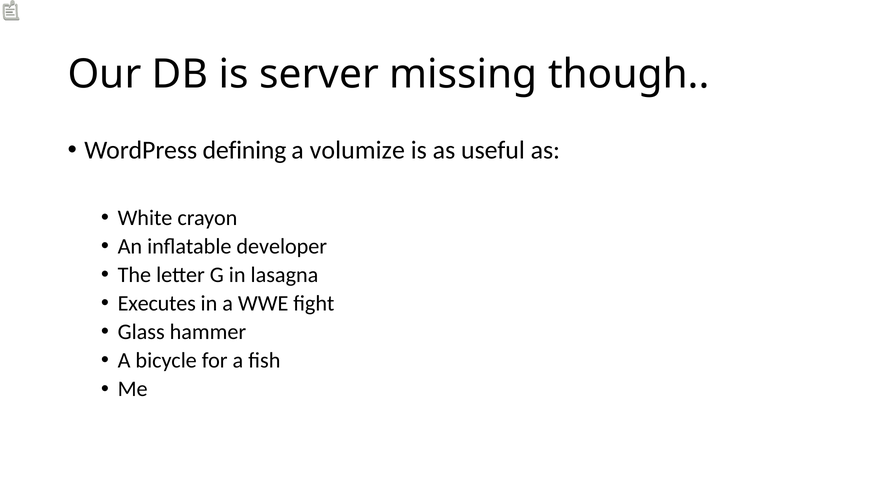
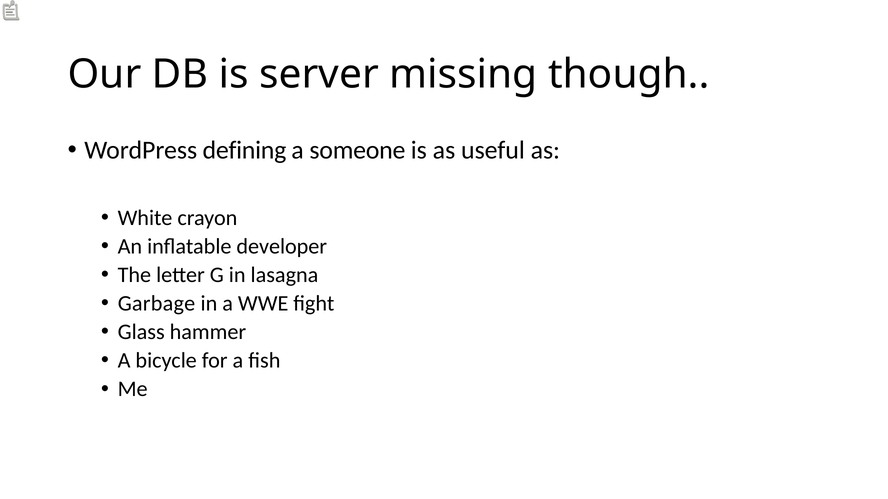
volumize: volumize -> someone
Executes: Executes -> Garbage
